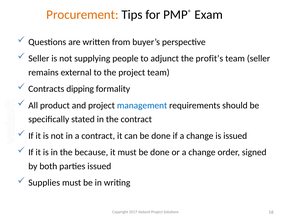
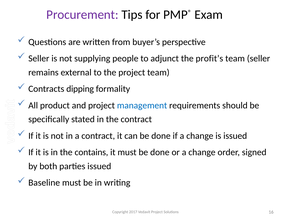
Procurement colour: orange -> purple
because: because -> contains
Supplies: Supplies -> Baseline
